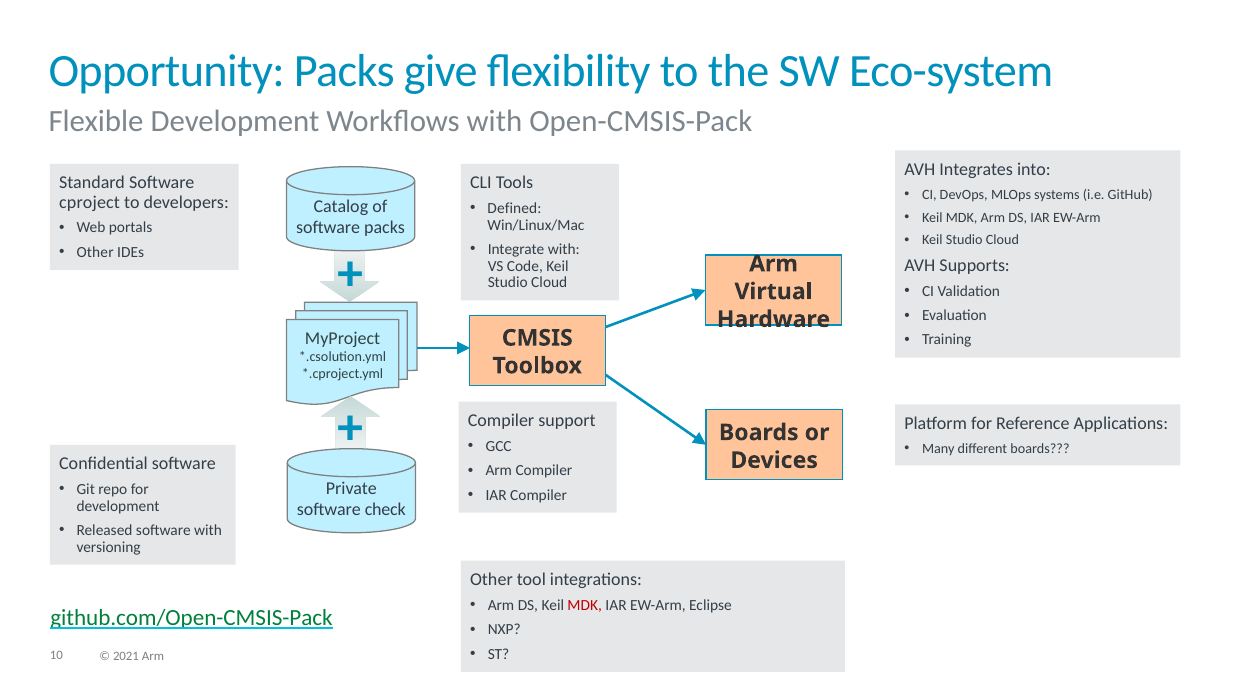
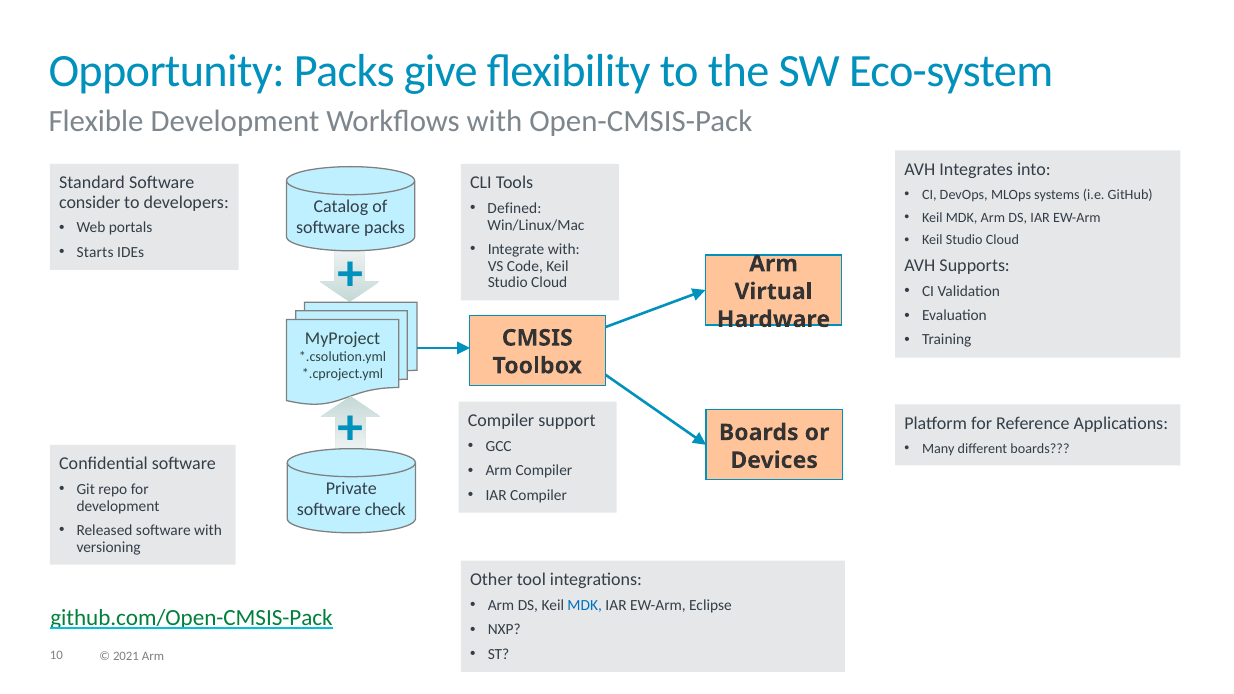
cproject: cproject -> consider
Other at (95, 252): Other -> Starts
MDK at (585, 606) colour: red -> blue
